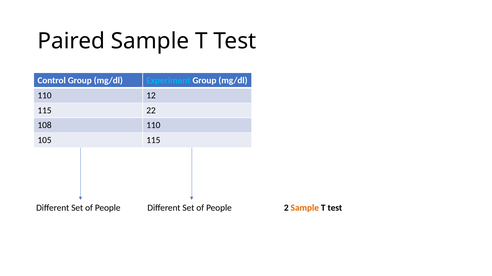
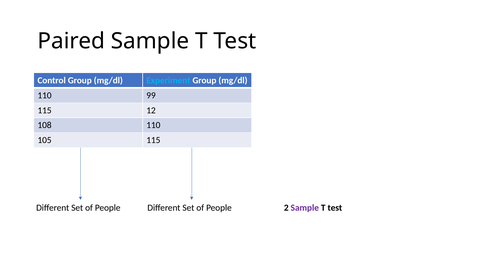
12: 12 -> 99
22: 22 -> 12
Sample at (305, 208) colour: orange -> purple
